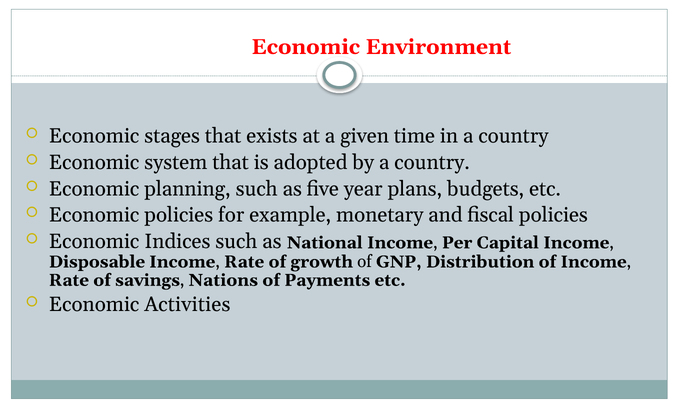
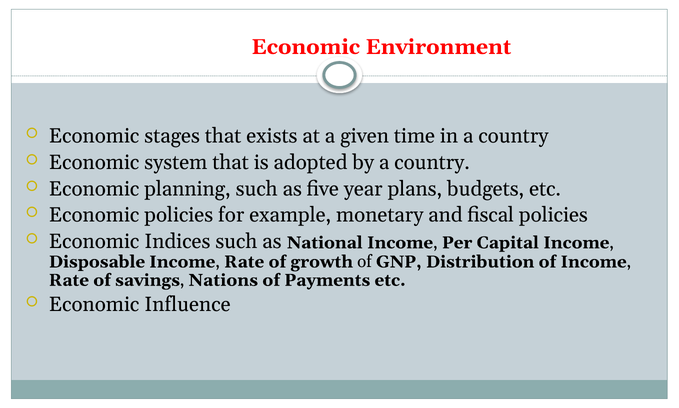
Activities: Activities -> Influence
